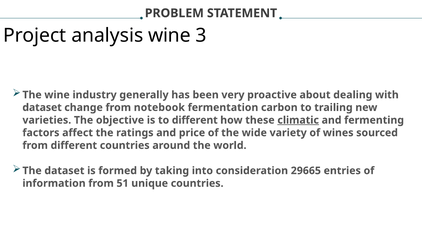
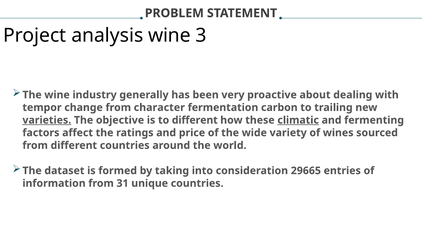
dataset at (42, 108): dataset -> tempor
notebook: notebook -> character
varieties underline: none -> present
51: 51 -> 31
